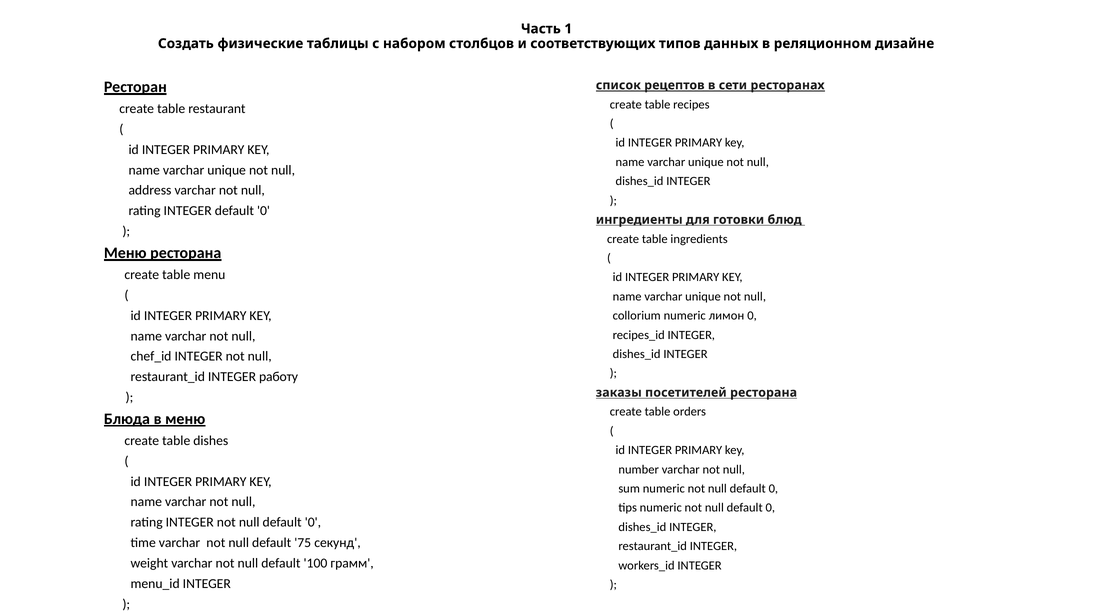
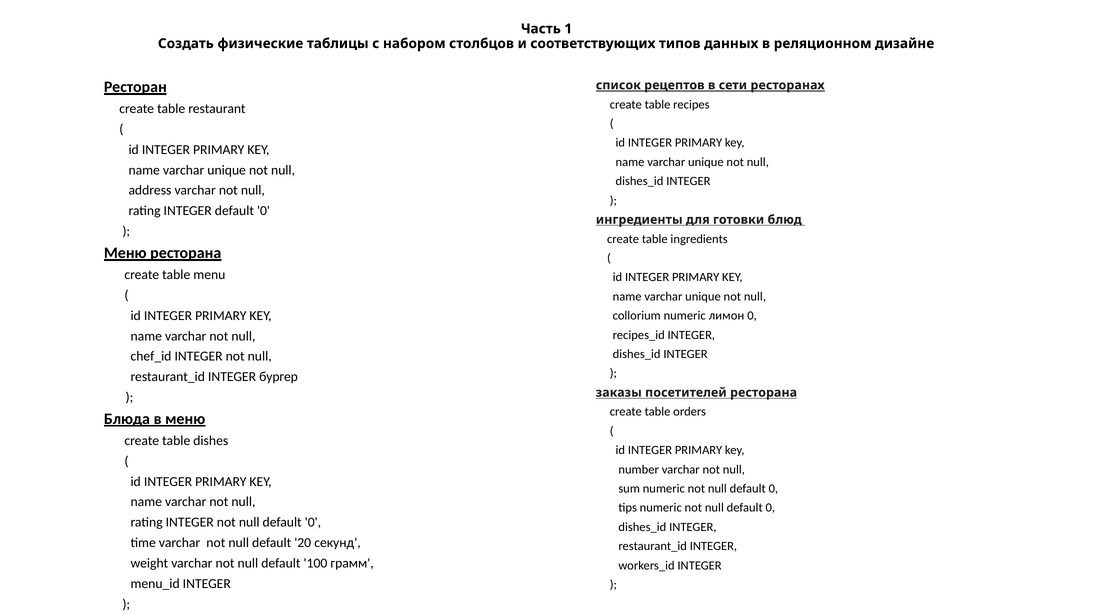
работу: работу -> бургер
75: 75 -> 20
